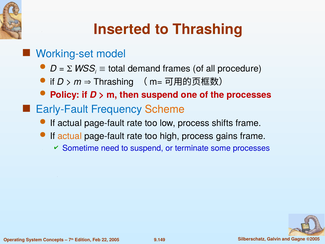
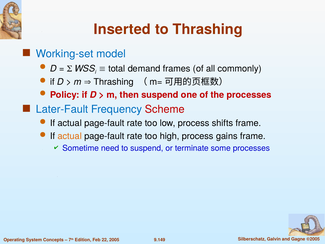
procedure: procedure -> commonly
Early-Fault: Early-Fault -> Later-Fault
Scheme colour: orange -> red
